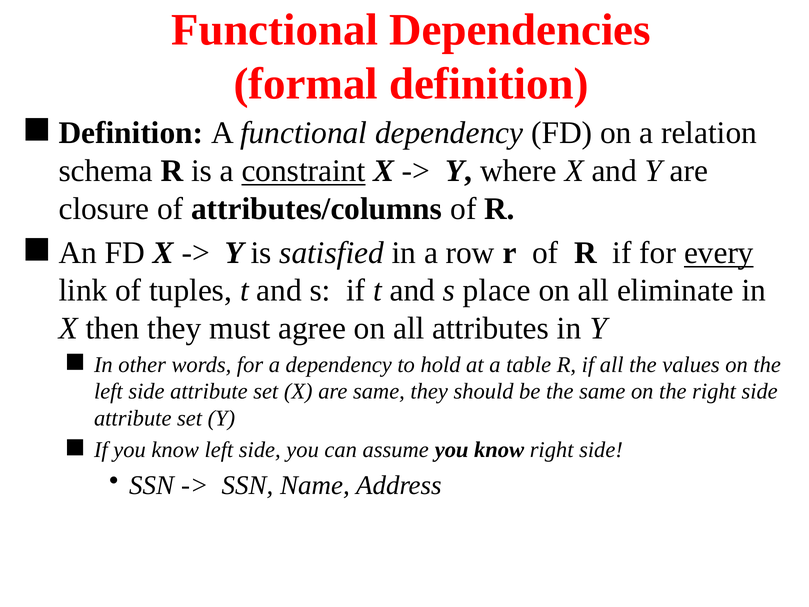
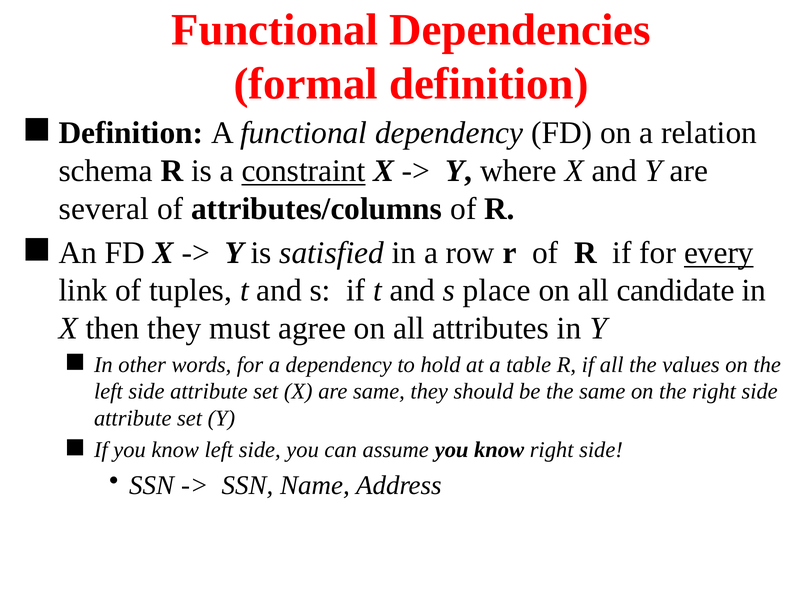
closure: closure -> several
eliminate: eliminate -> candidate
